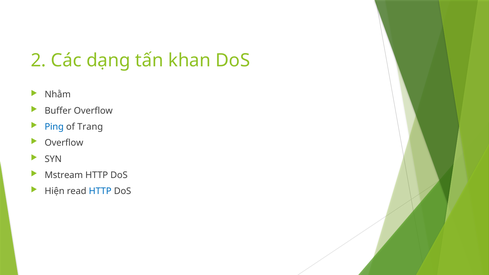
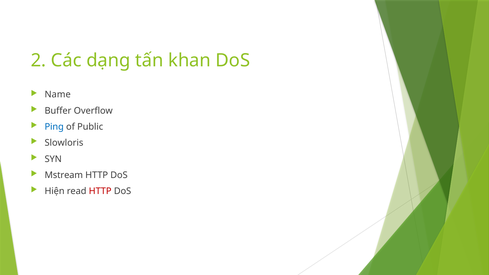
Nhằm: Nhằm -> Name
Trang: Trang -> Public
Overflow at (64, 143): Overflow -> Slowloris
HTTP at (100, 191) colour: blue -> red
